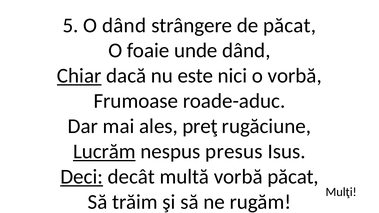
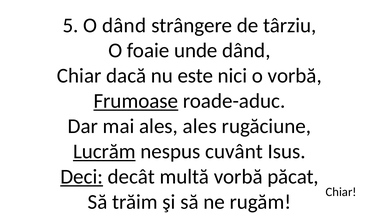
de păcat: păcat -> târziu
Chiar at (79, 76) underline: present -> none
Frumoase underline: none -> present
ales preţ: preţ -> ales
presus: presus -> cuvânt
Mulţi at (341, 192): Mulţi -> Chiar
